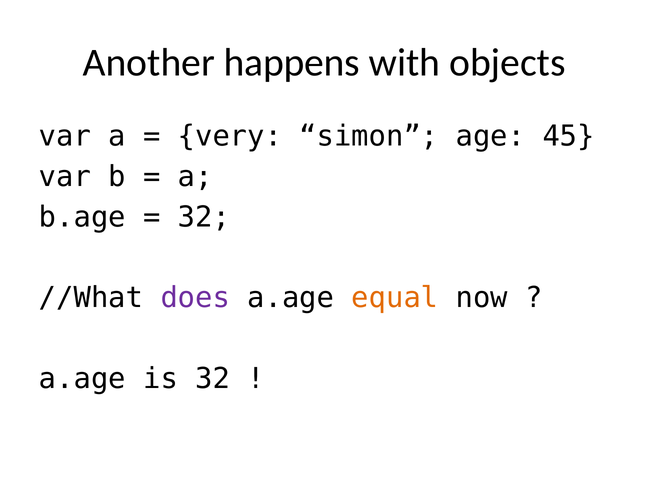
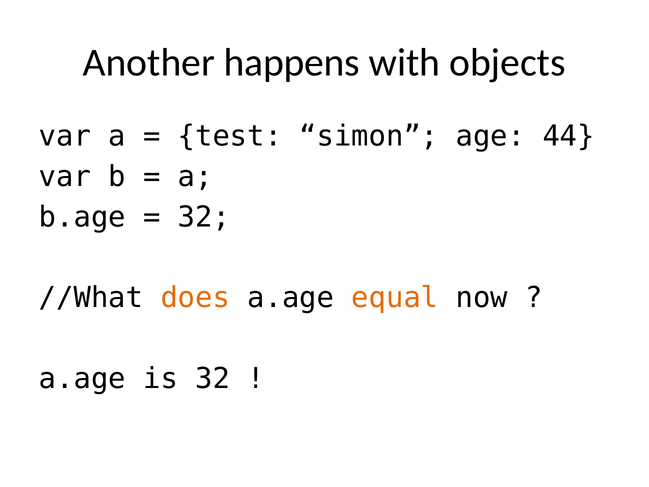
very: very -> test
45: 45 -> 44
does colour: purple -> orange
